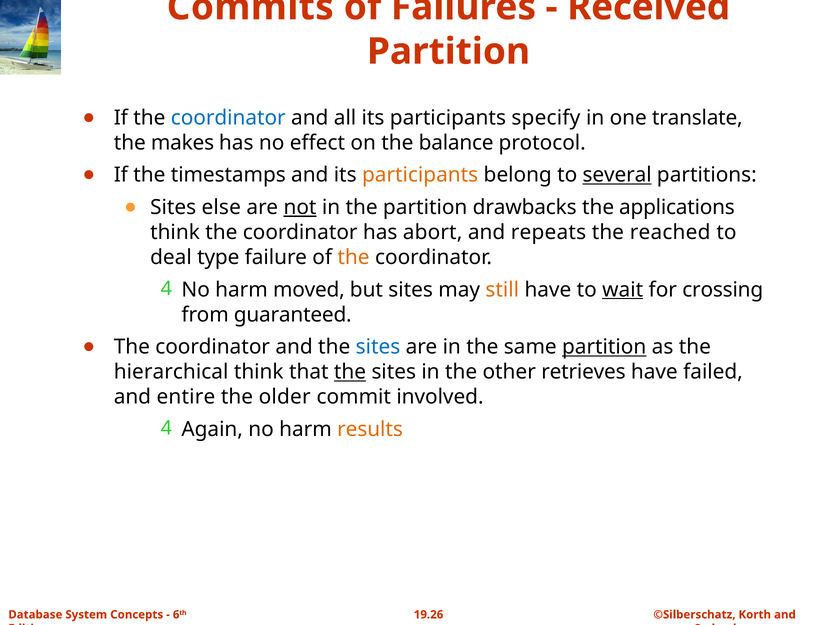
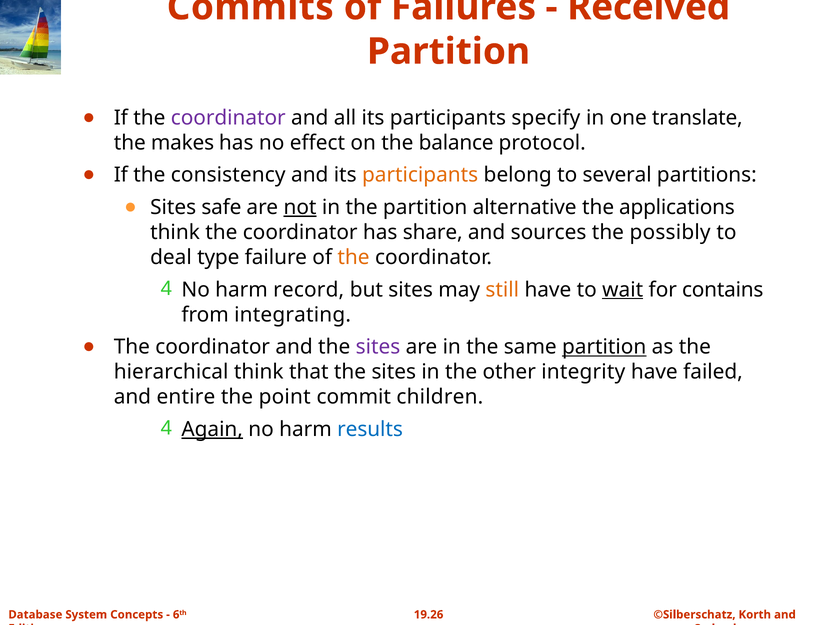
coordinator at (228, 118) colour: blue -> purple
timestamps: timestamps -> consistency
several underline: present -> none
else: else -> safe
drawbacks: drawbacks -> alternative
abort: abort -> share
repeats: repeats -> sources
reached: reached -> possibly
moved: moved -> record
crossing: crossing -> contains
guaranteed: guaranteed -> integrating
sites at (378, 347) colour: blue -> purple
the at (350, 372) underline: present -> none
retrieves: retrieves -> integrity
older: older -> point
involved: involved -> children
Again underline: none -> present
results colour: orange -> blue
